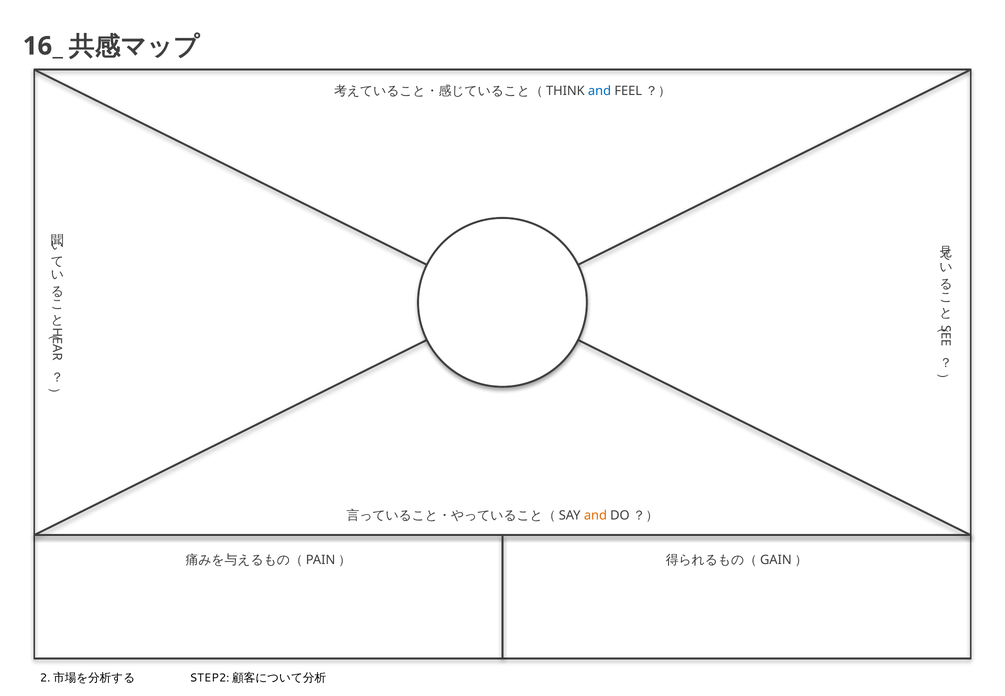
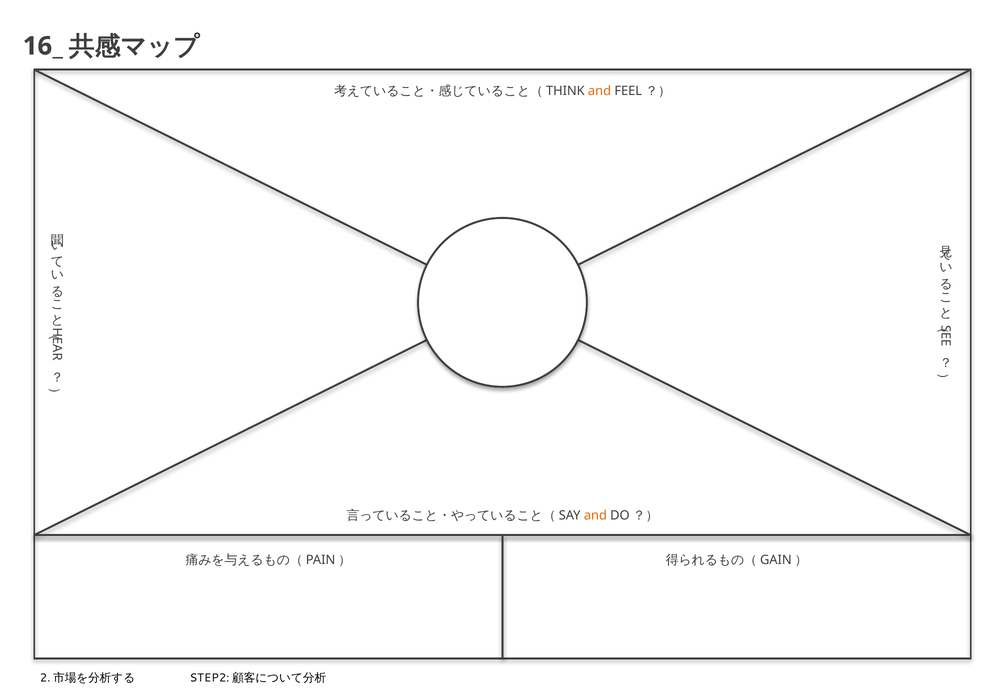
and at (600, 91) colour: blue -> orange
